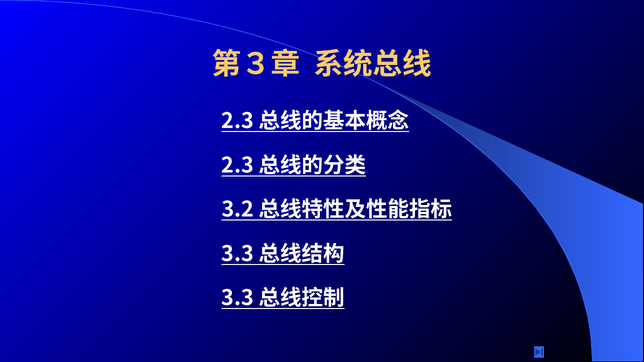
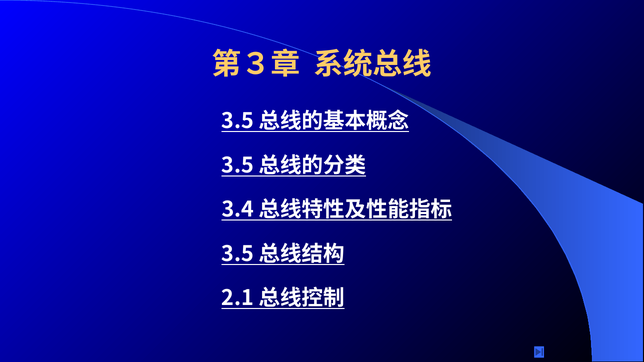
2.3 at (238, 121): 2.3 -> 3.5
2.3 at (238, 166): 2.3 -> 3.5
3.2: 3.2 -> 3.4
3.3 at (238, 254): 3.3 -> 3.5
3.3 at (238, 298): 3.3 -> 2.1
